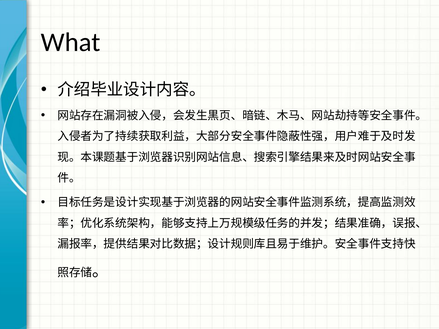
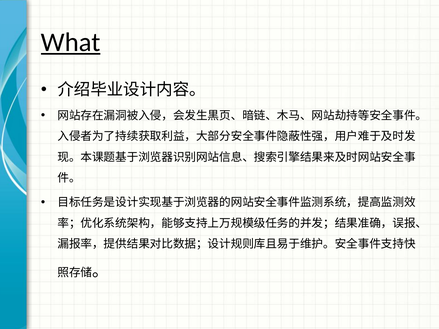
What underline: none -> present
